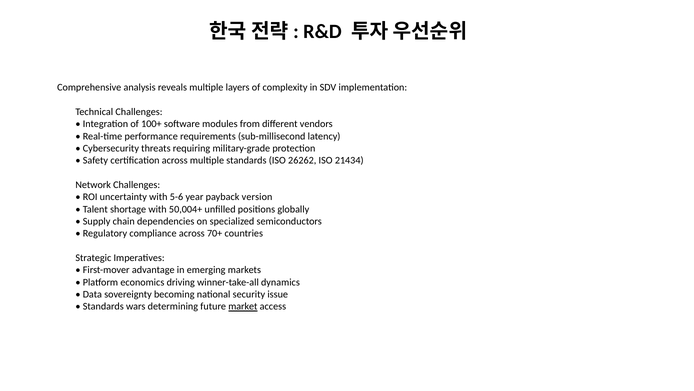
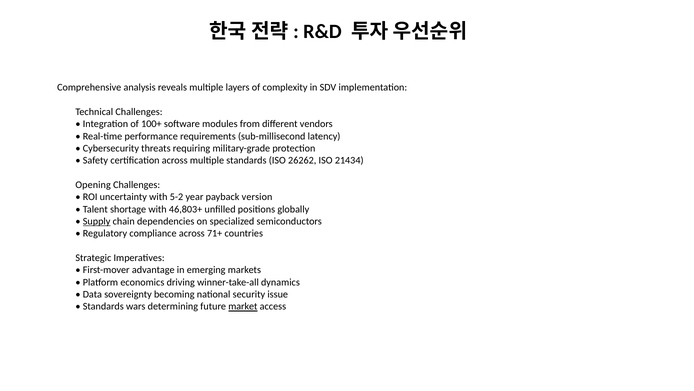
Network: Network -> Opening
5-6: 5-6 -> 5-2
50,004+: 50,004+ -> 46,803+
Supply underline: none -> present
70+: 70+ -> 71+
